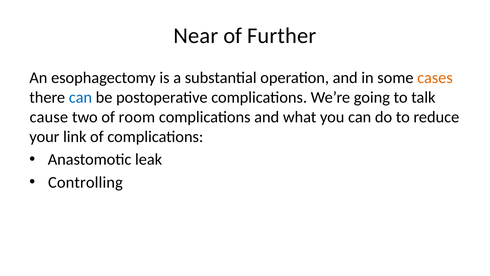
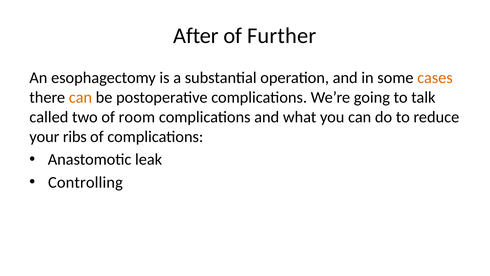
Near: Near -> After
can at (80, 97) colour: blue -> orange
cause: cause -> called
link: link -> ribs
